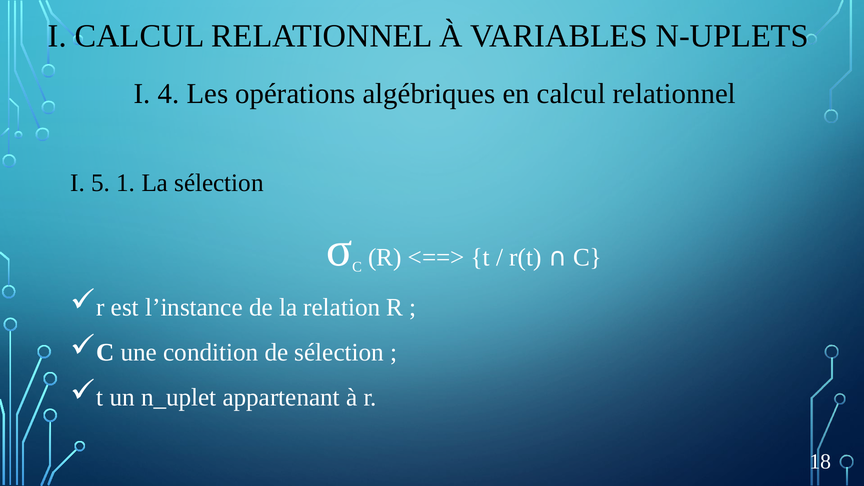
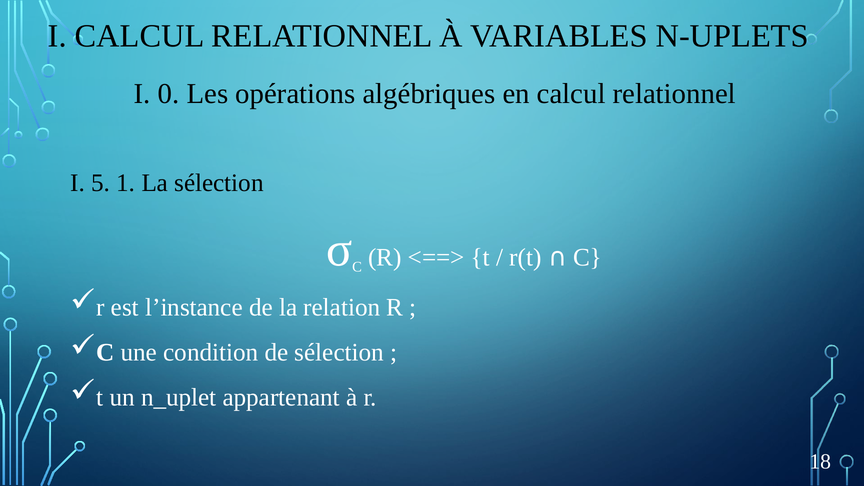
4: 4 -> 0
